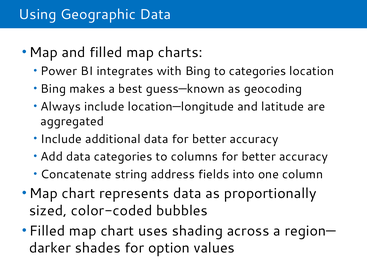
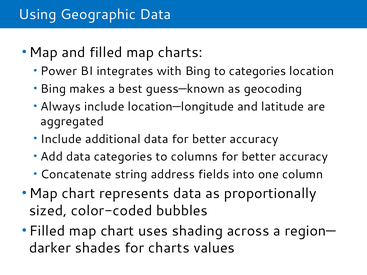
for option: option -> charts
